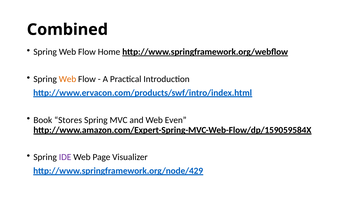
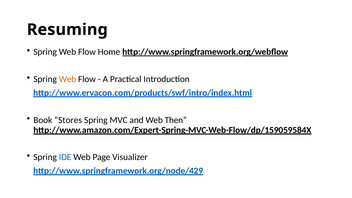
Combined: Combined -> Resuming
Even: Even -> Then
IDE colour: purple -> blue
